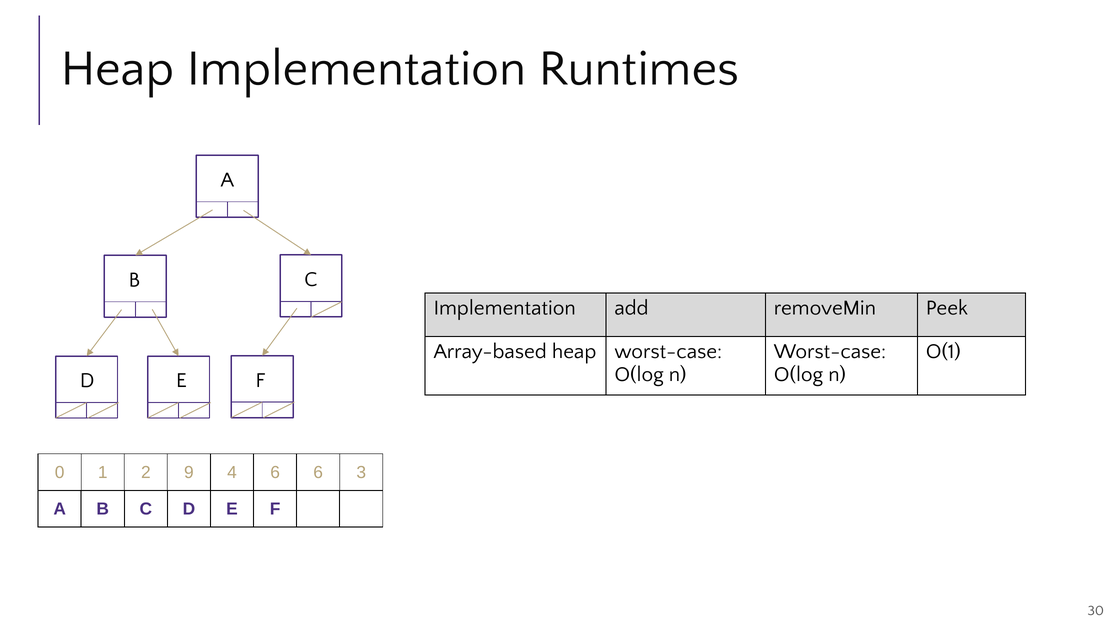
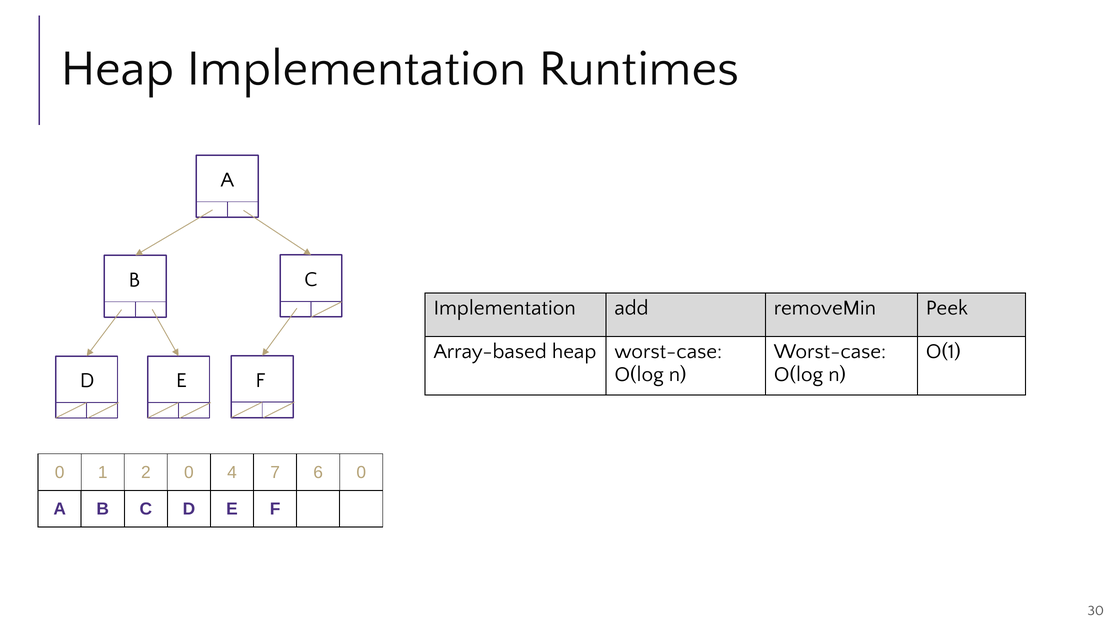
2 9: 9 -> 0
4 6: 6 -> 7
6 3: 3 -> 0
